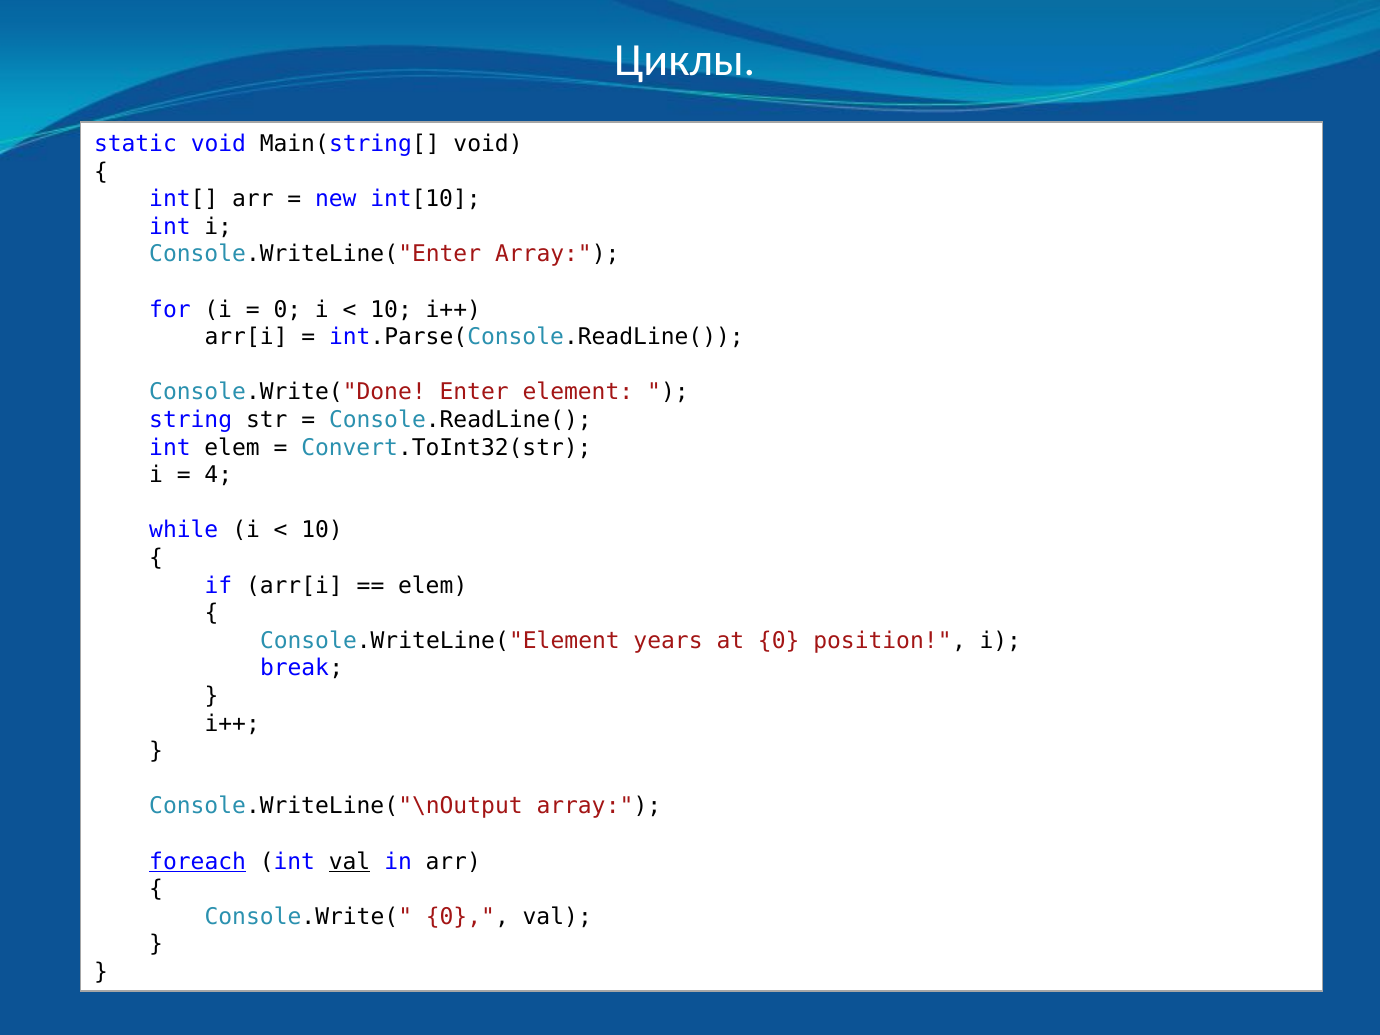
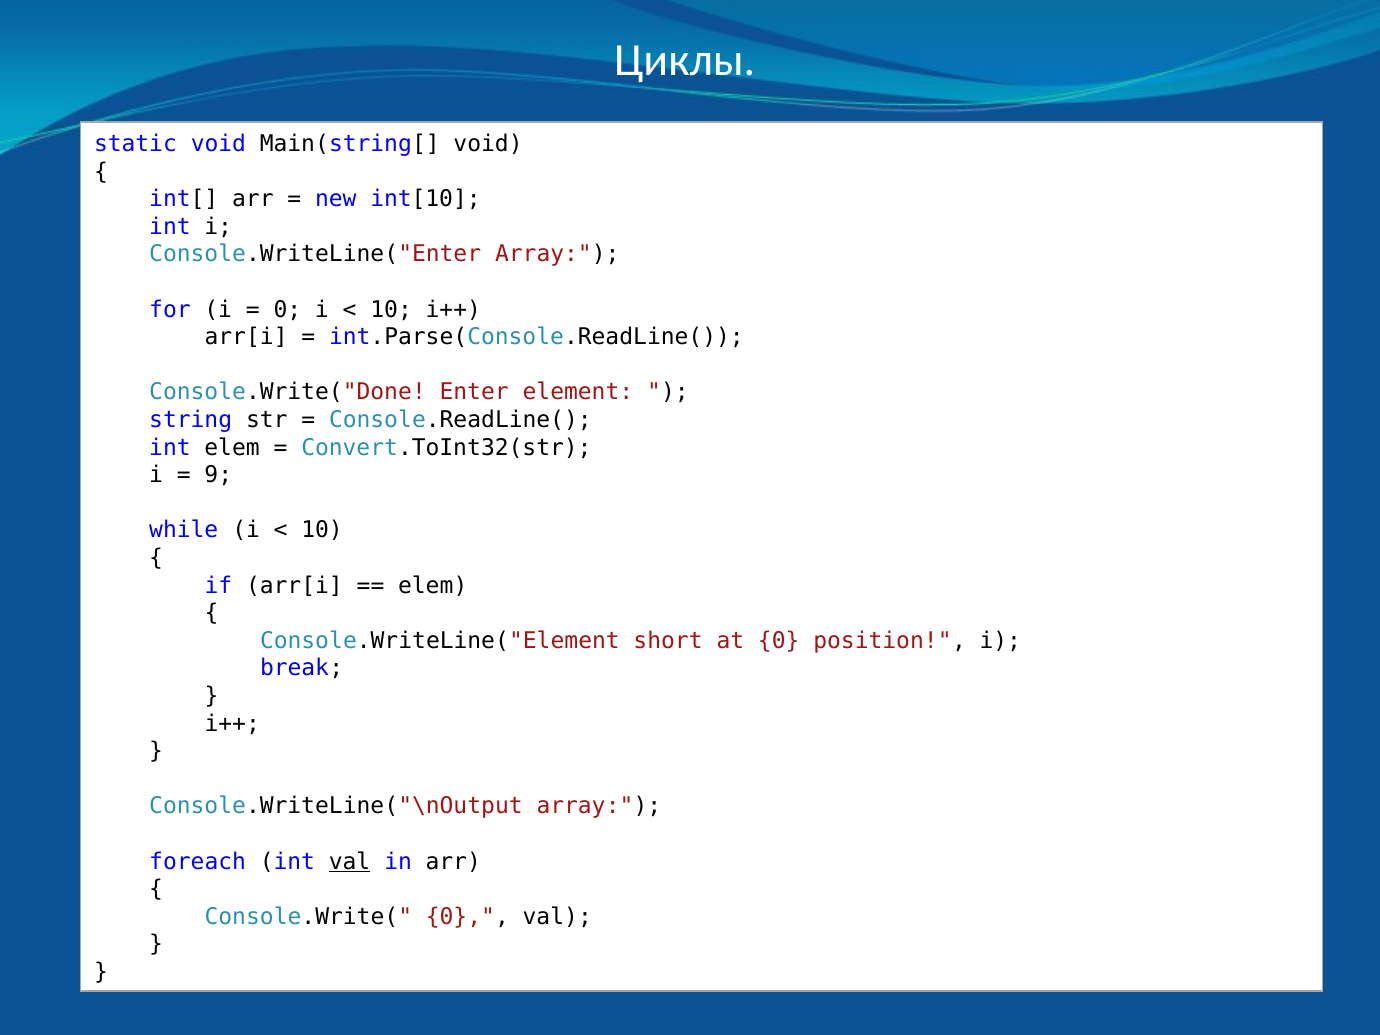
4: 4 -> 9
years: years -> short
foreach underline: present -> none
